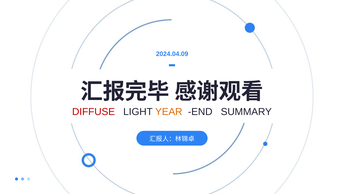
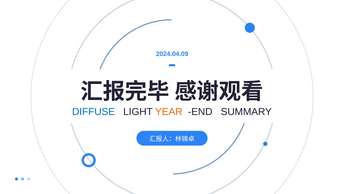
DIFFUSE colour: red -> blue
